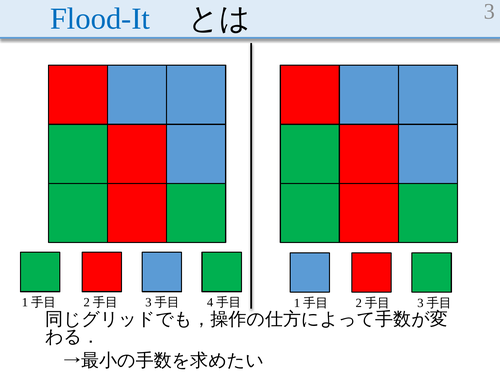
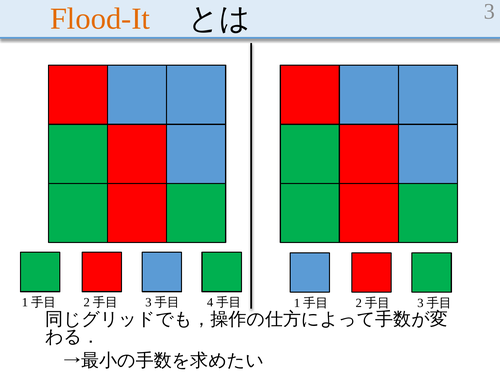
Flood-It colour: blue -> orange
